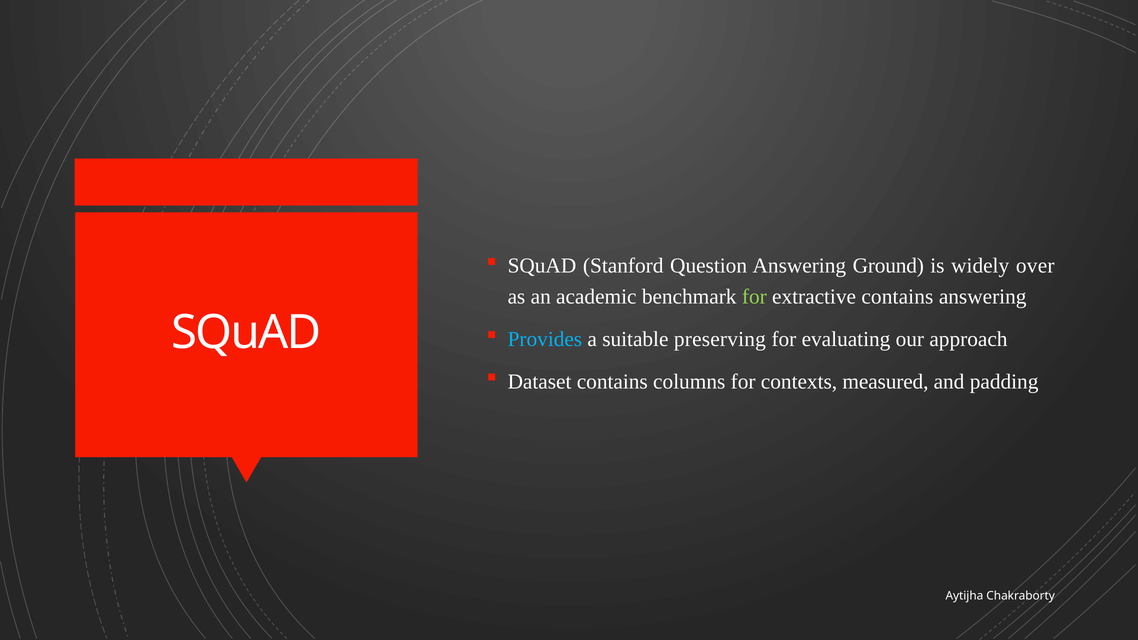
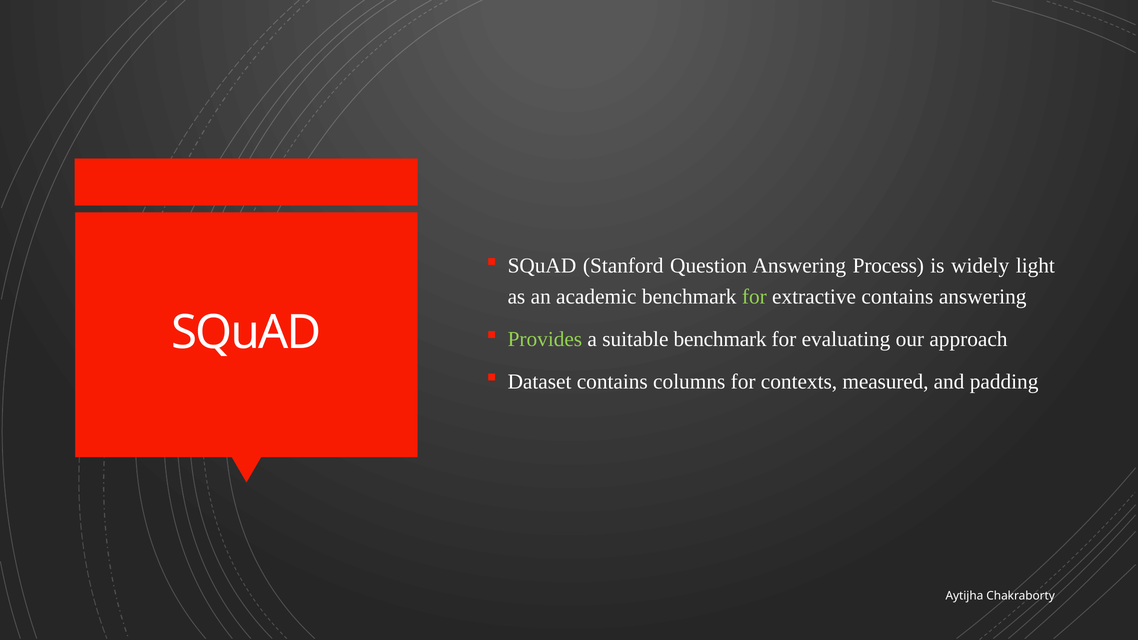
Ground: Ground -> Process
over: over -> light
Provides colour: light blue -> light green
suitable preserving: preserving -> benchmark
